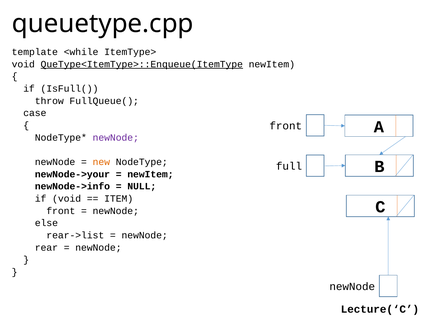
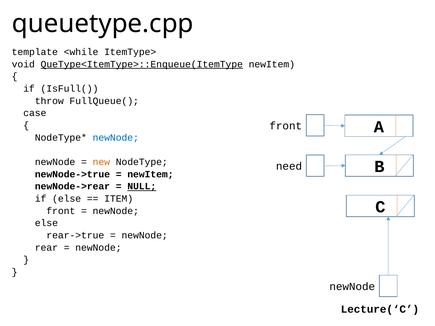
newNode at (116, 138) colour: purple -> blue
full: full -> need
newNode->your: newNode->your -> newNode->true
newNode->info: newNode->info -> newNode->rear
NULL underline: none -> present
if void: void -> else
rear->list: rear->list -> rear->true
